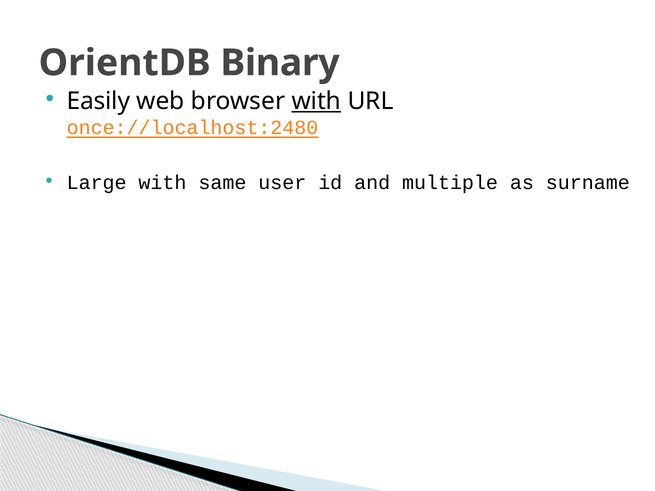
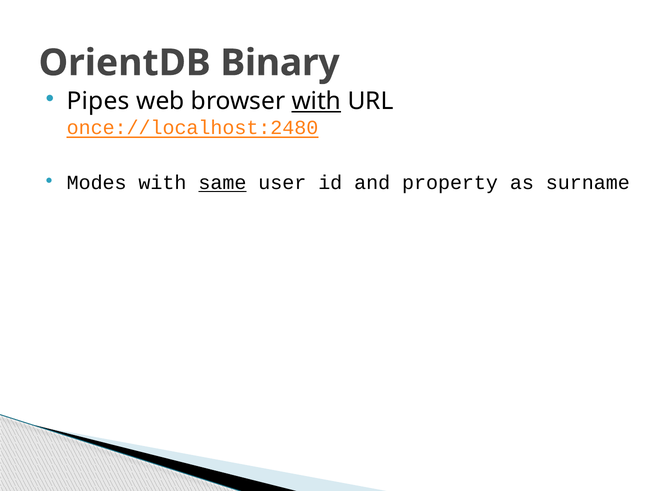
Easily: Easily -> Pipes
Large: Large -> Modes
same underline: none -> present
multiple: multiple -> property
